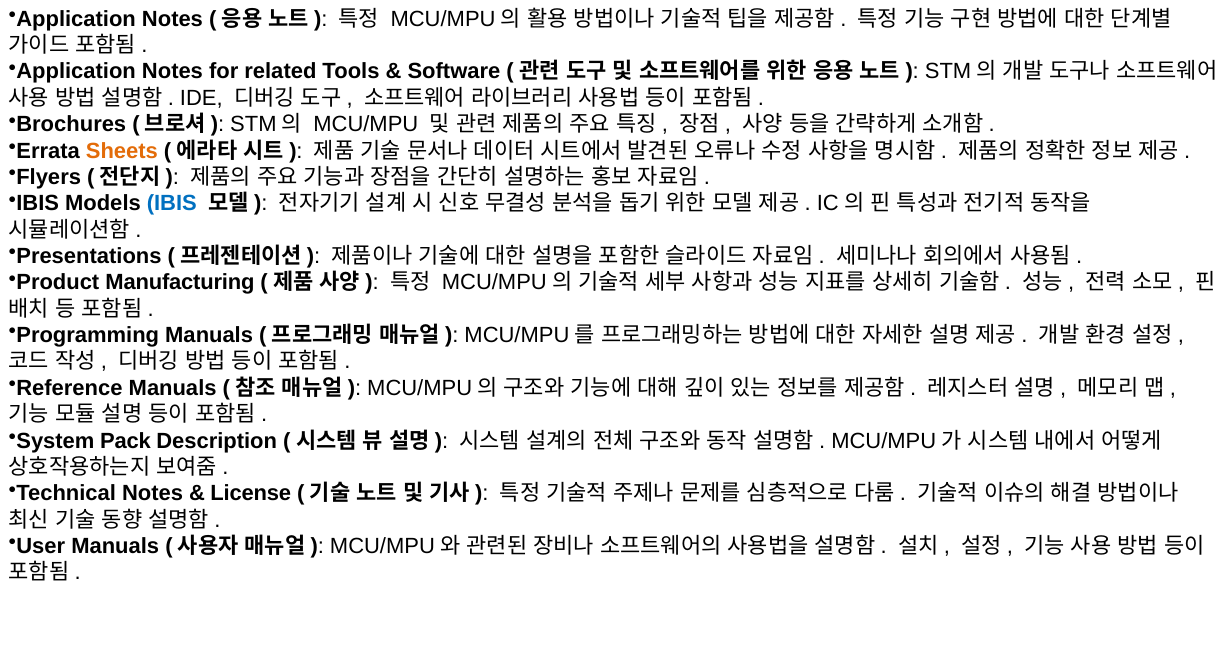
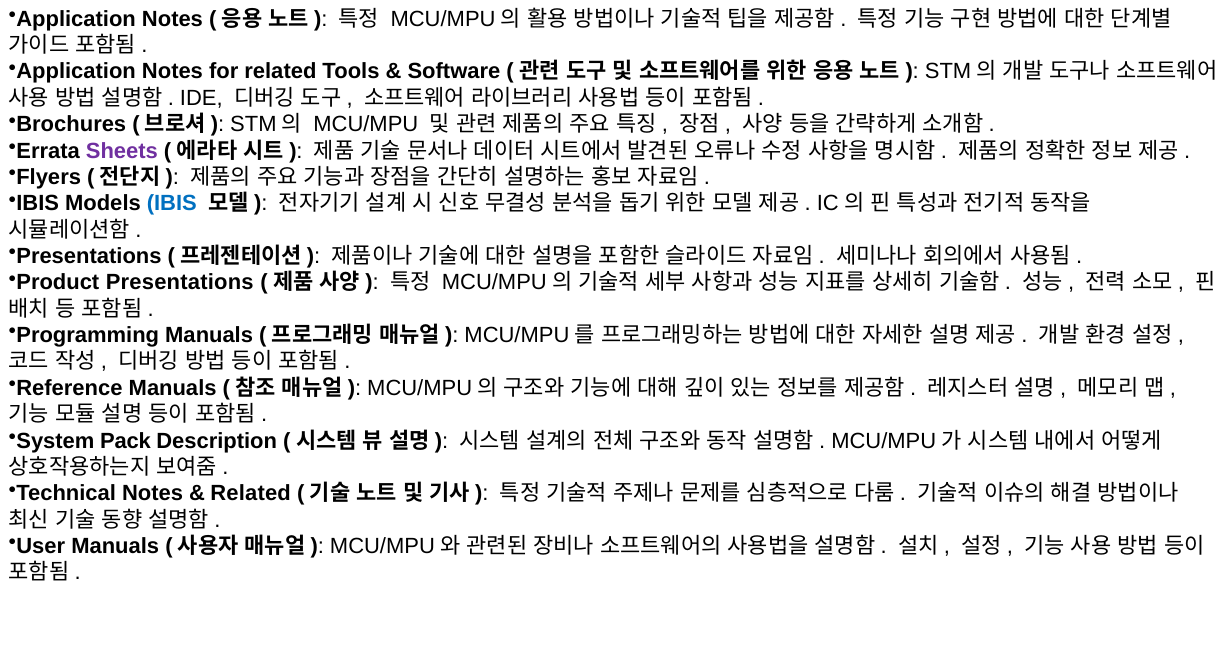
Sheets colour: orange -> purple
Product Manufacturing: Manufacturing -> Presentations
License at (251, 494): License -> Related
